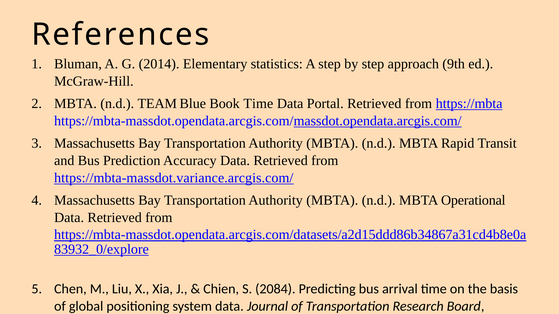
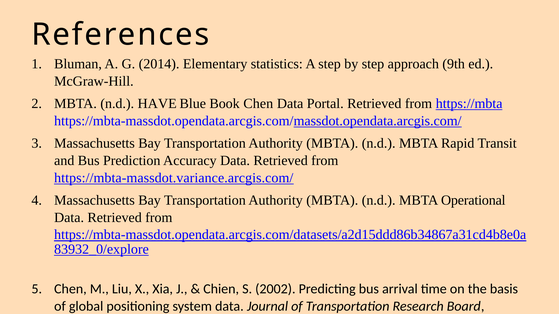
TEAM: TEAM -> HAVE
Book Time: Time -> Chen
2084: 2084 -> 2002
